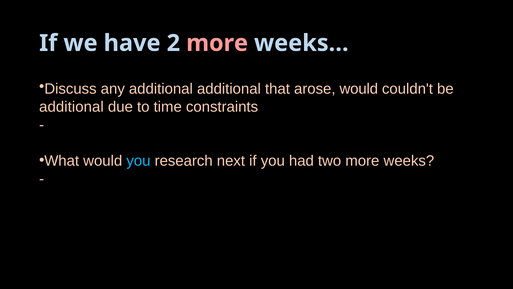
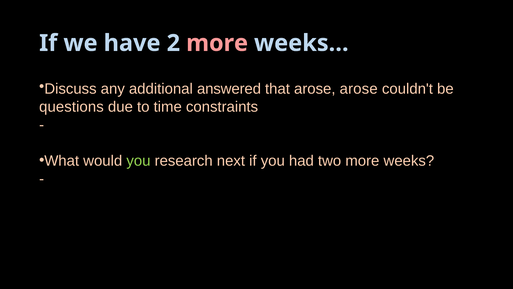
additional additional: additional -> answered
arose would: would -> arose
additional at (71, 107): additional -> questions
you at (138, 161) colour: light blue -> light green
